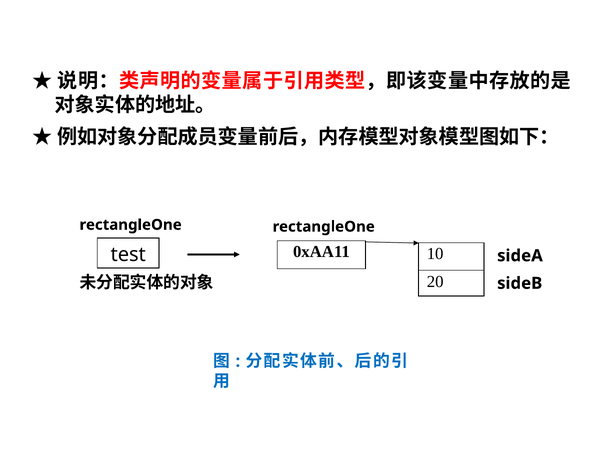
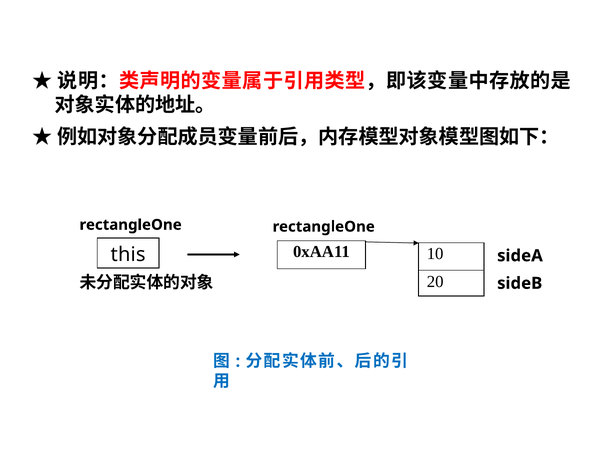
test: test -> this
